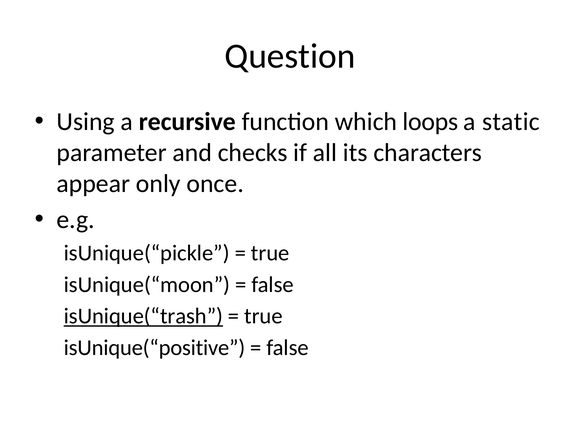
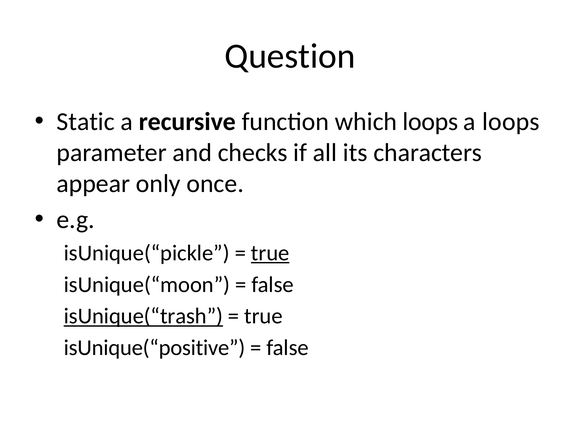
Using: Using -> Static
a static: static -> loops
true at (270, 253) underline: none -> present
